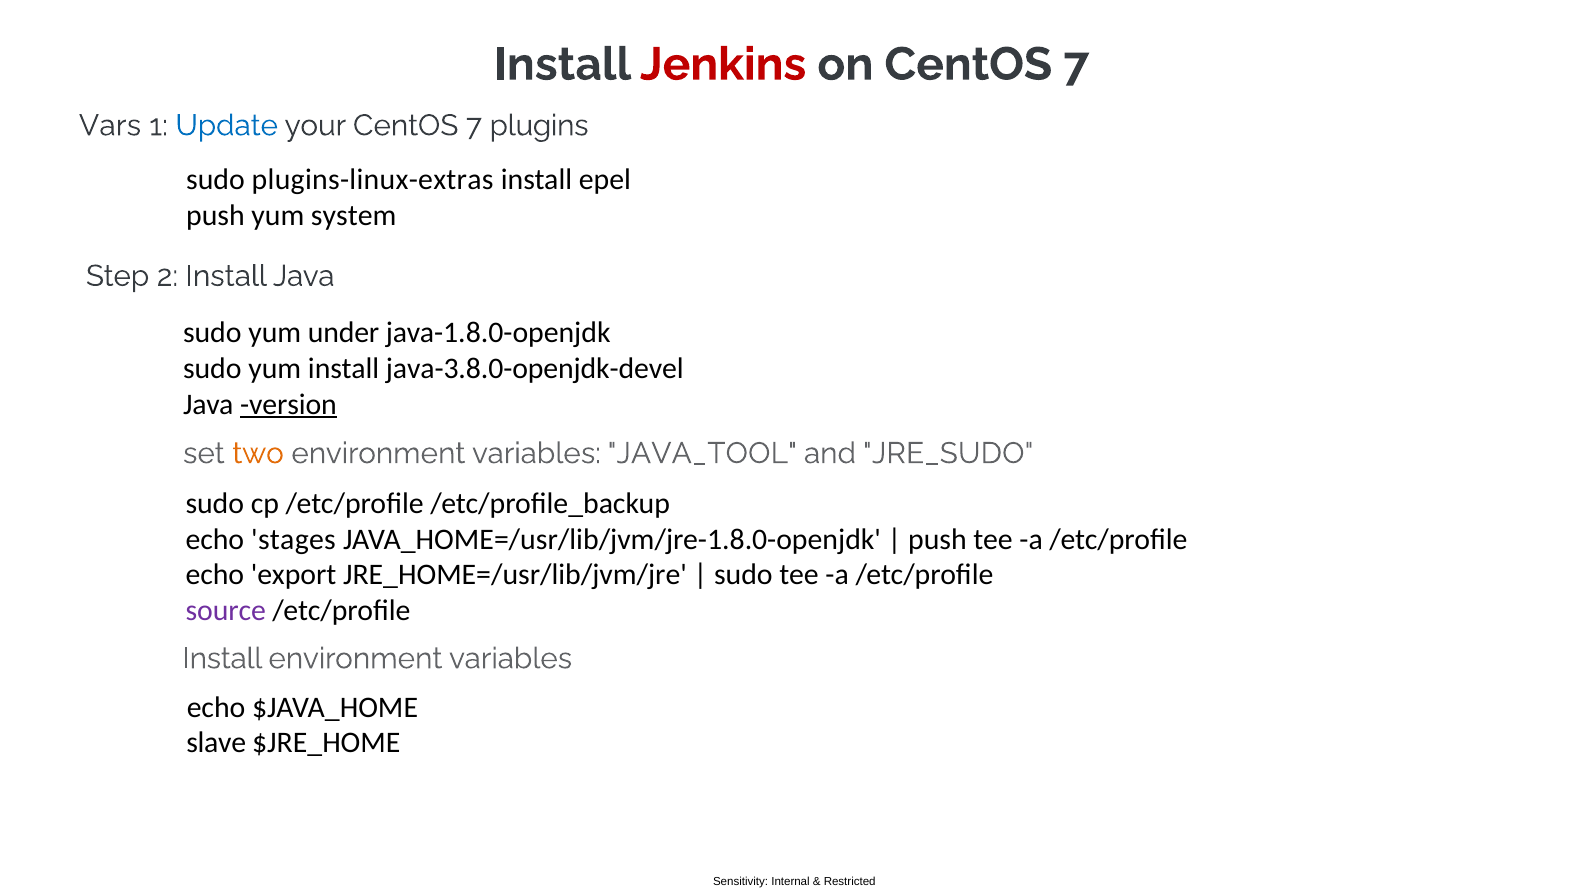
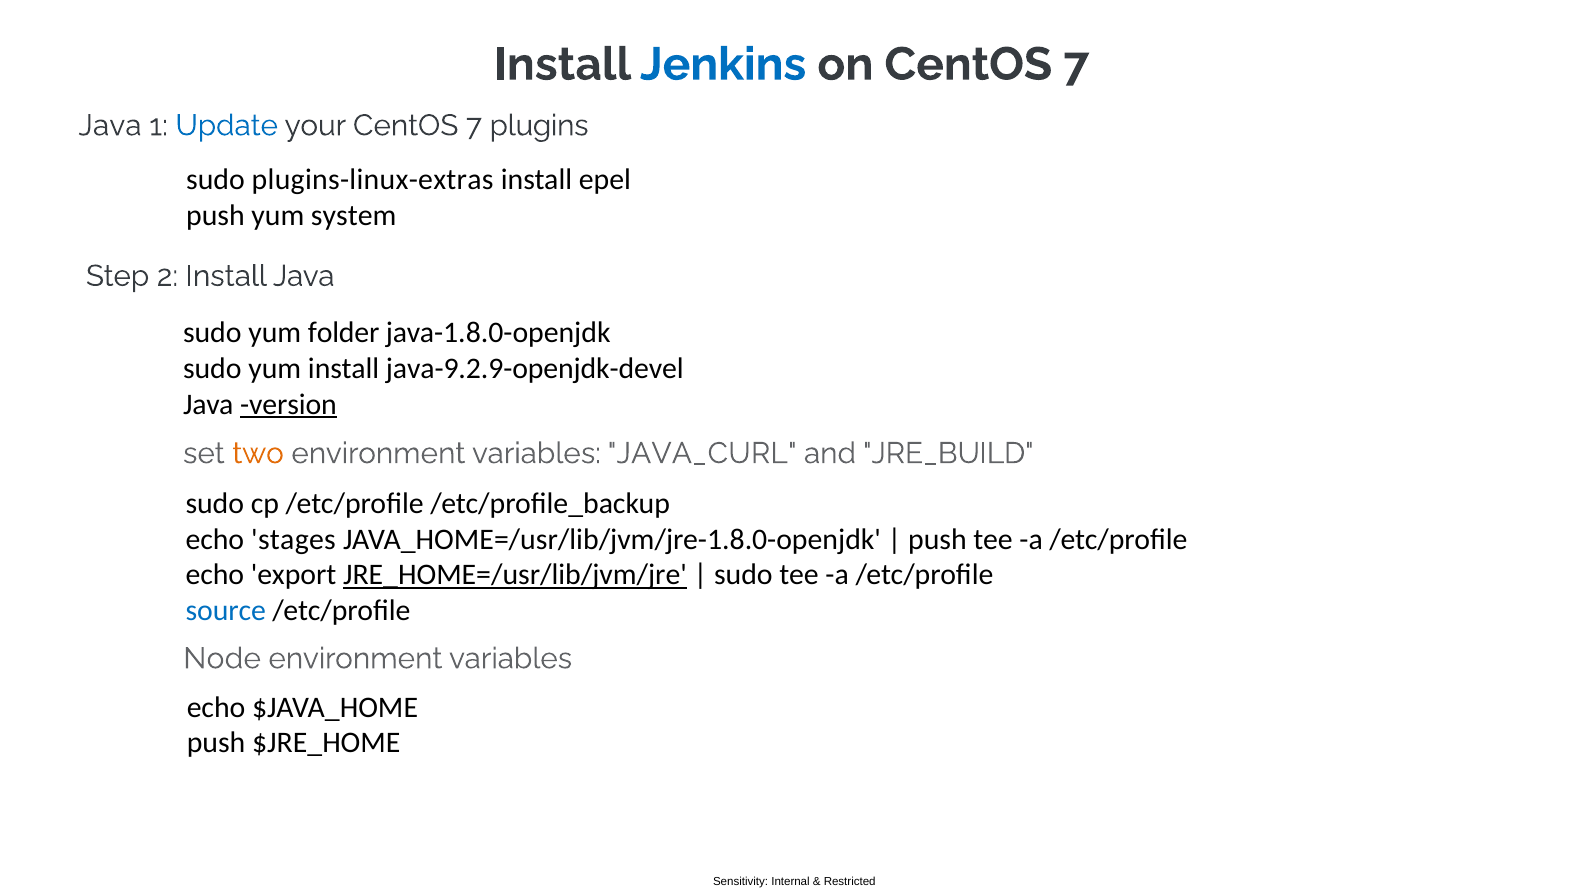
Jenkins colour: red -> blue
Vars at (110, 125): Vars -> Java
under: under -> folder
java-3.8.0-openjdk-devel: java-3.8.0-openjdk-devel -> java-9.2.9-openjdk-devel
JAVA_TOOL: JAVA_TOOL -> JAVA_CURL
JRE_SUDO: JRE_SUDO -> JRE_BUILD
JRE_HOME=/usr/lib/jvm/jre underline: none -> present
source colour: purple -> blue
Install at (222, 658): Install -> Node
slave at (216, 743): slave -> push
